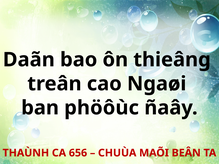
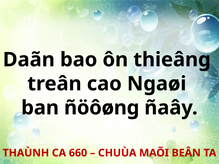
phöôùc: phöôùc -> ñöôøng
656: 656 -> 660
